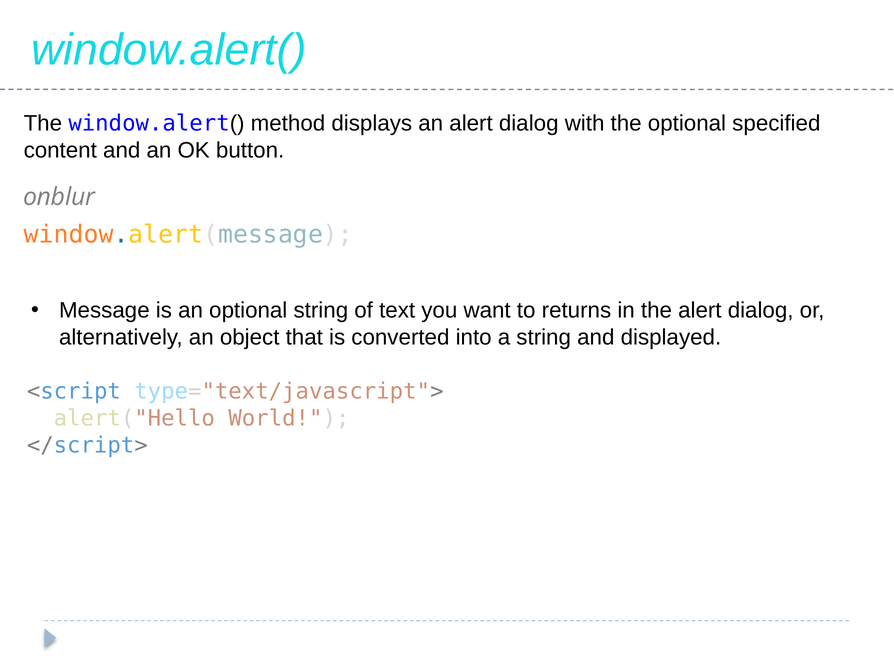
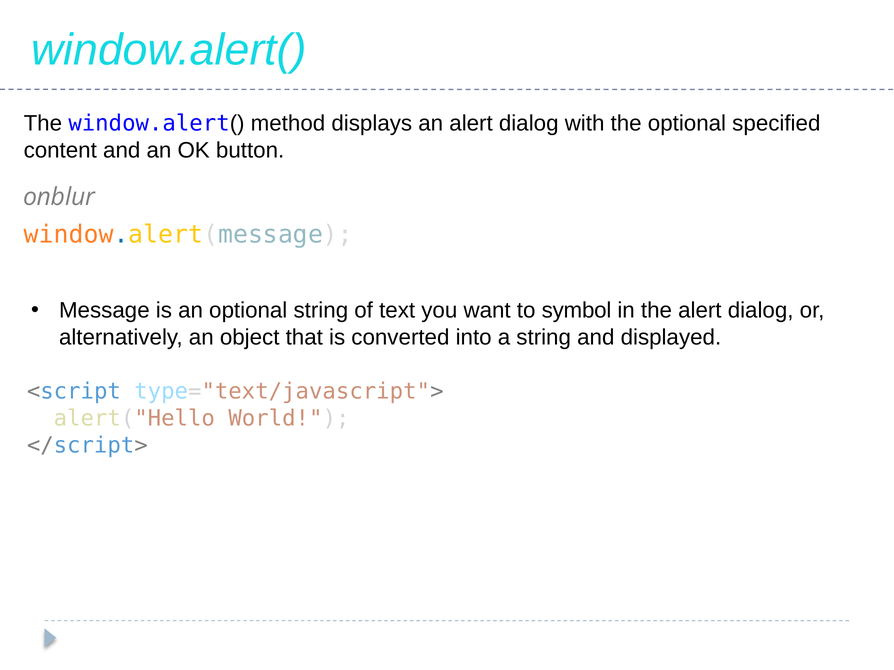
returns: returns -> symbol
